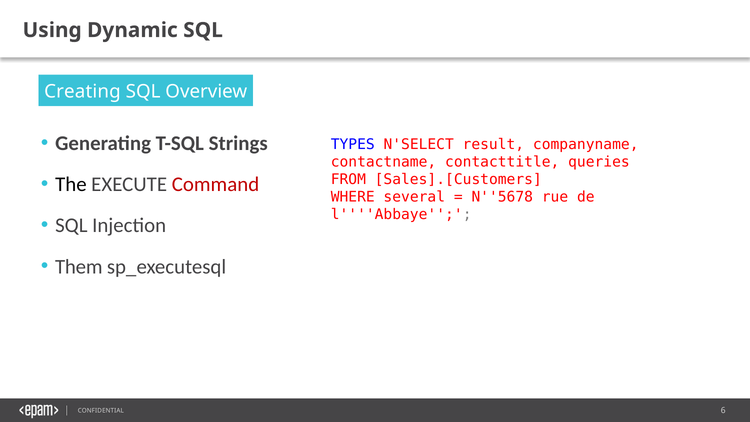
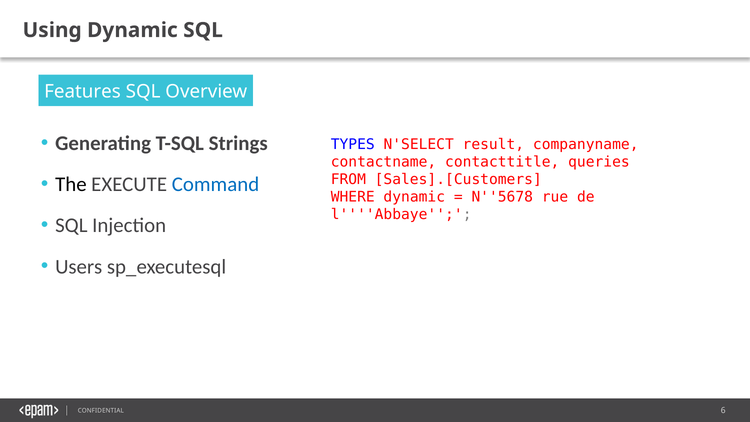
Creating: Creating -> Features
Command colour: red -> blue
WHERE several: several -> dynamic
Them: Them -> Users
